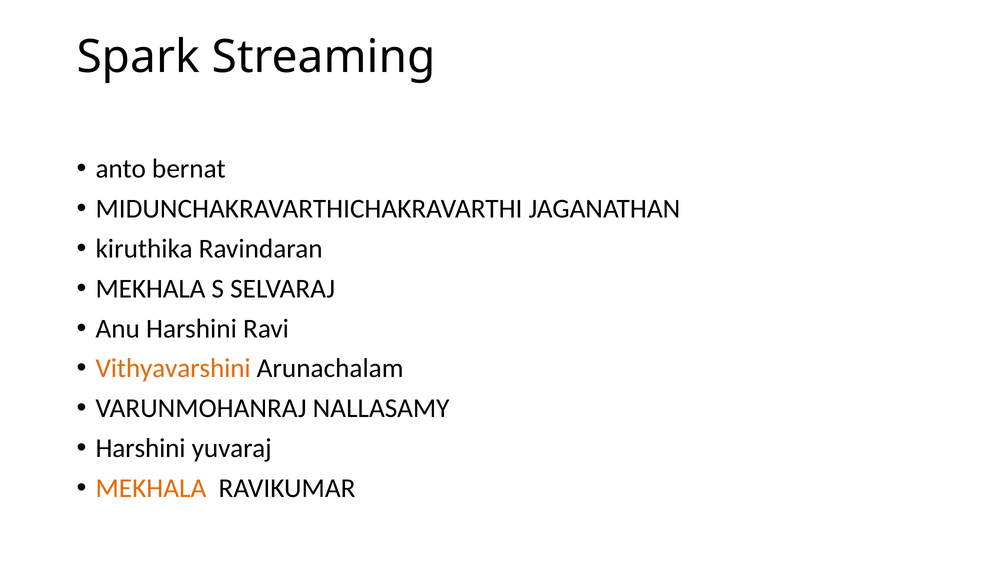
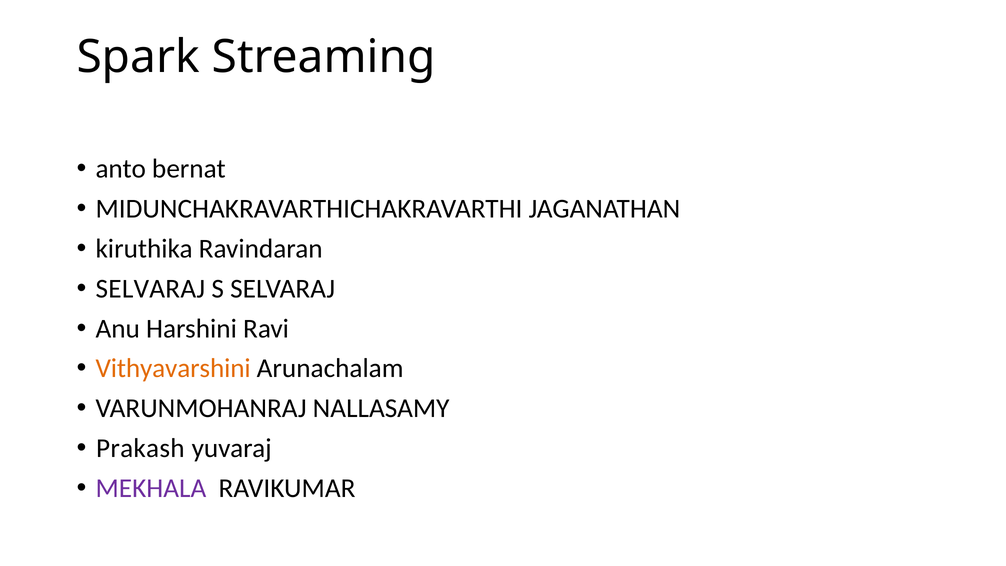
MEKHALA at (151, 289): MEKHALA -> SELVARAJ
Harshini at (141, 448): Harshini -> Prakash
MEKHALA at (151, 488) colour: orange -> purple
